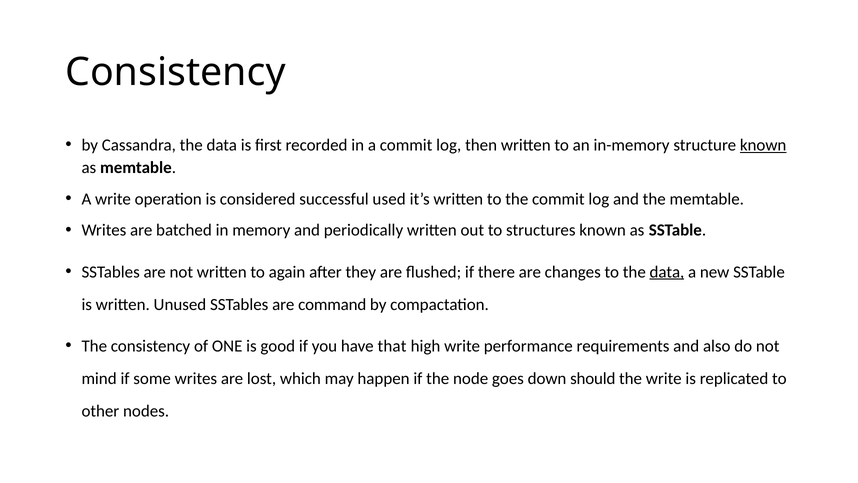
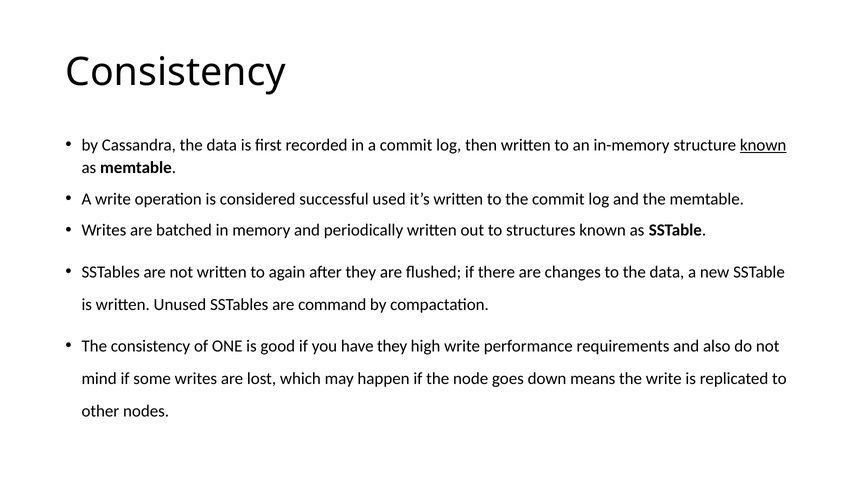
data at (667, 272) underline: present -> none
have that: that -> they
should: should -> means
